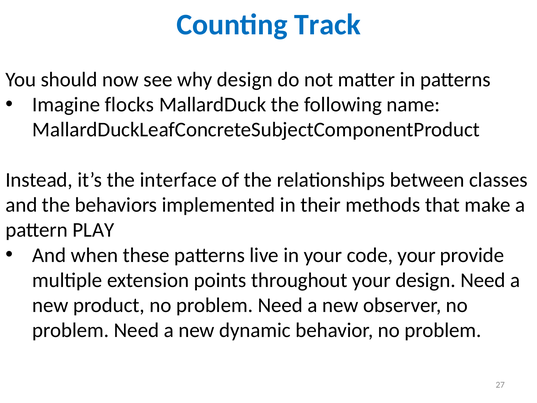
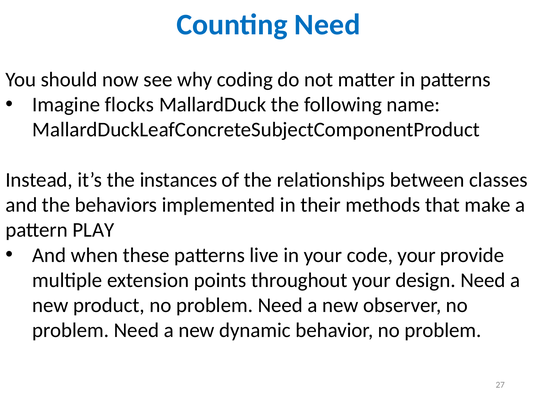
Counting Track: Track -> Need
why design: design -> coding
interface: interface -> instances
